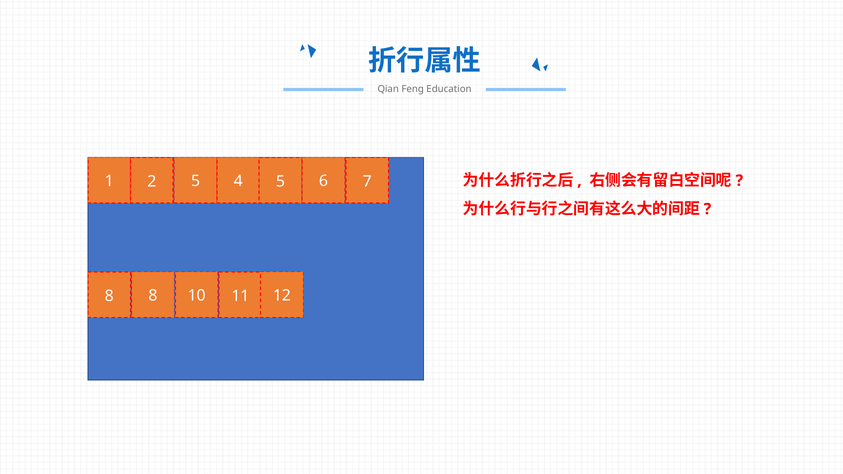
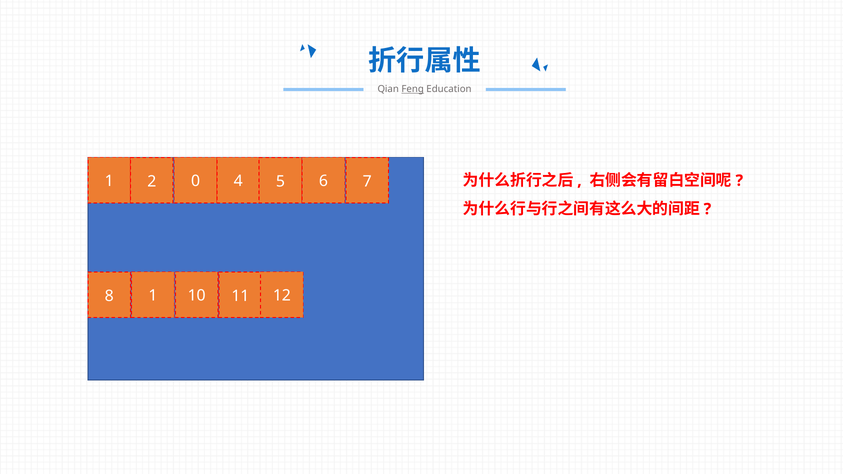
Feng underline: none -> present
2 5: 5 -> 0
8 8: 8 -> 1
